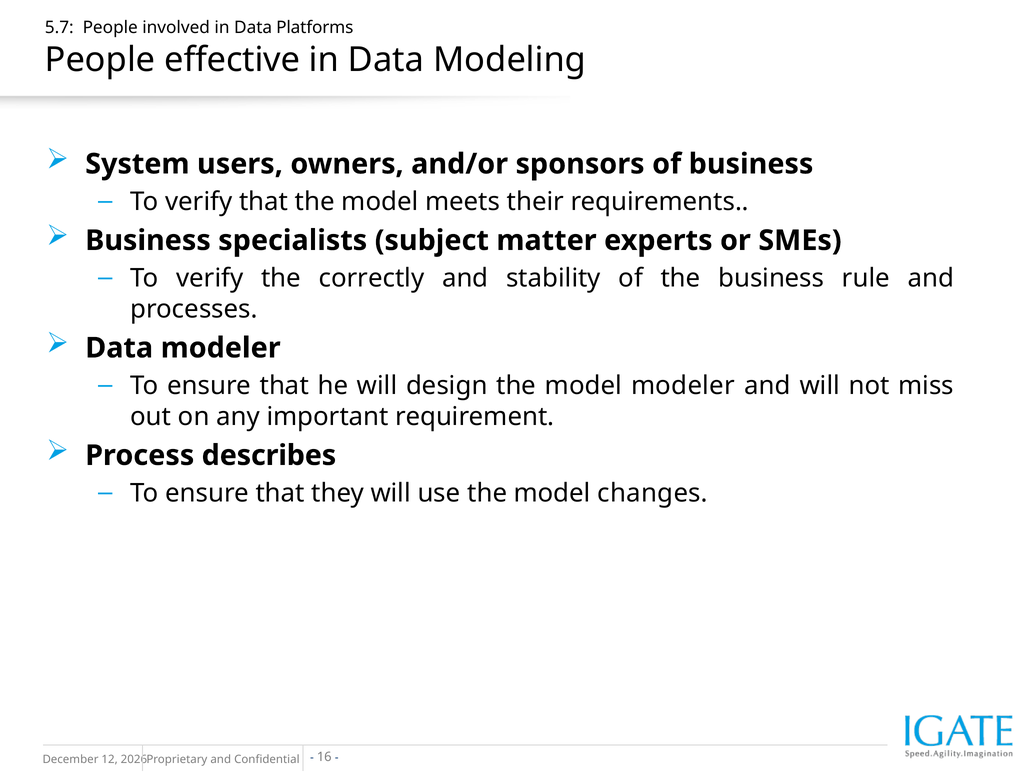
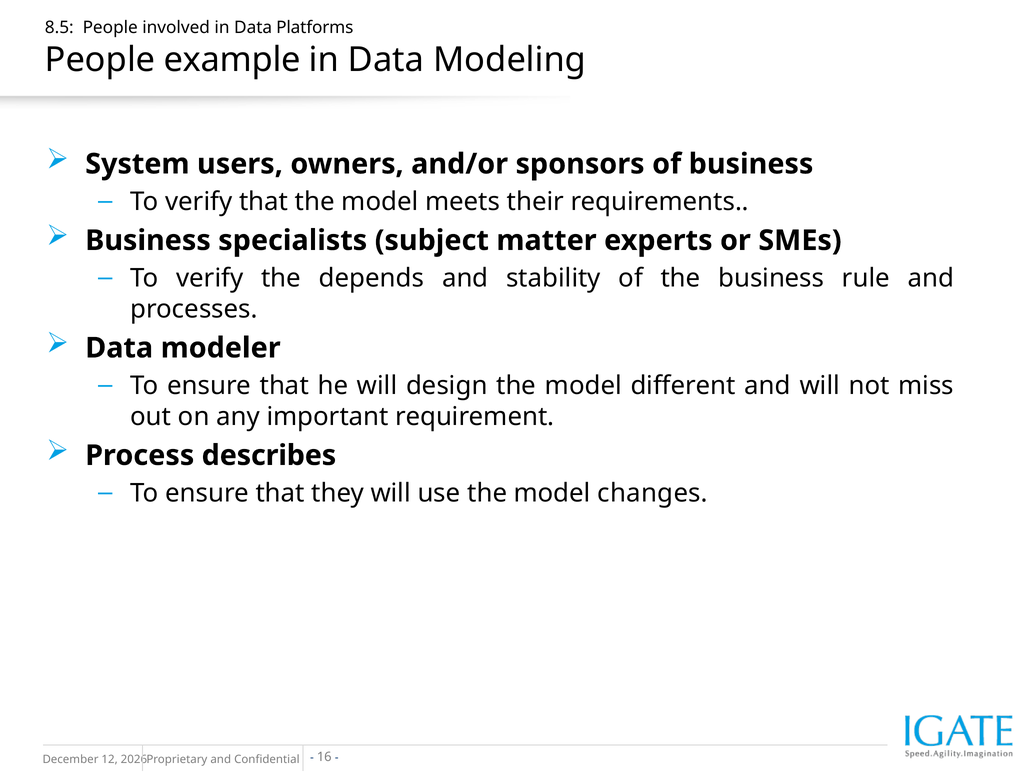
5.7: 5.7 -> 8.5
effective: effective -> example
correctly: correctly -> depends
model modeler: modeler -> different
